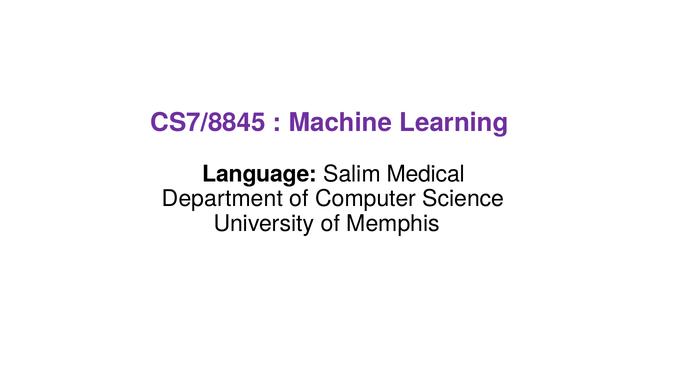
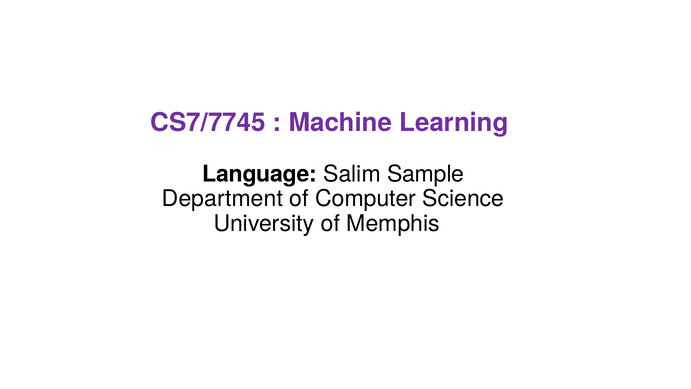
CS7/8845: CS7/8845 -> CS7/7745
Medical: Medical -> Sample
